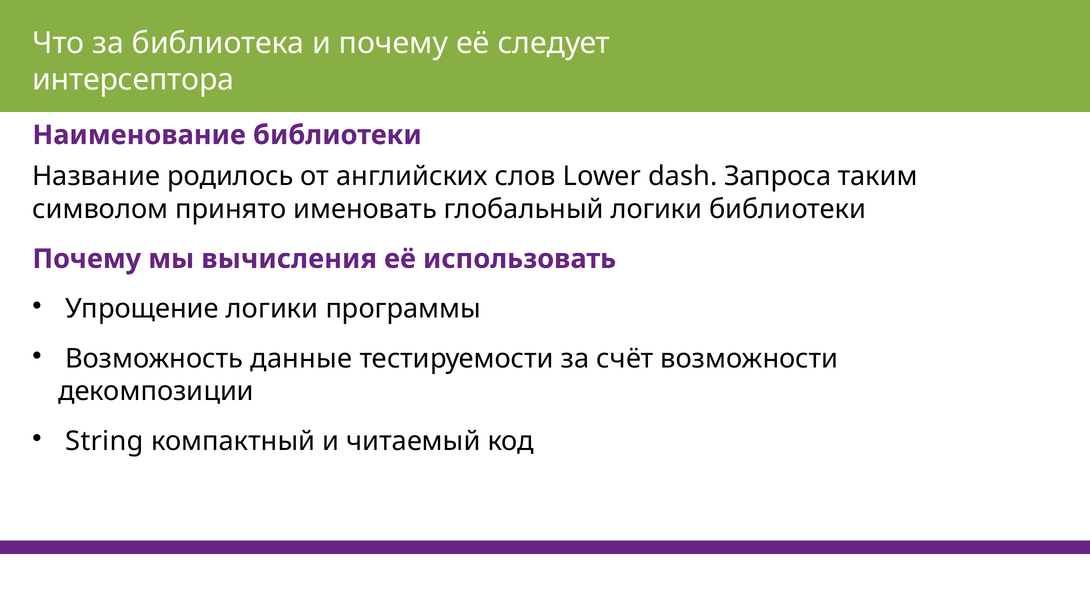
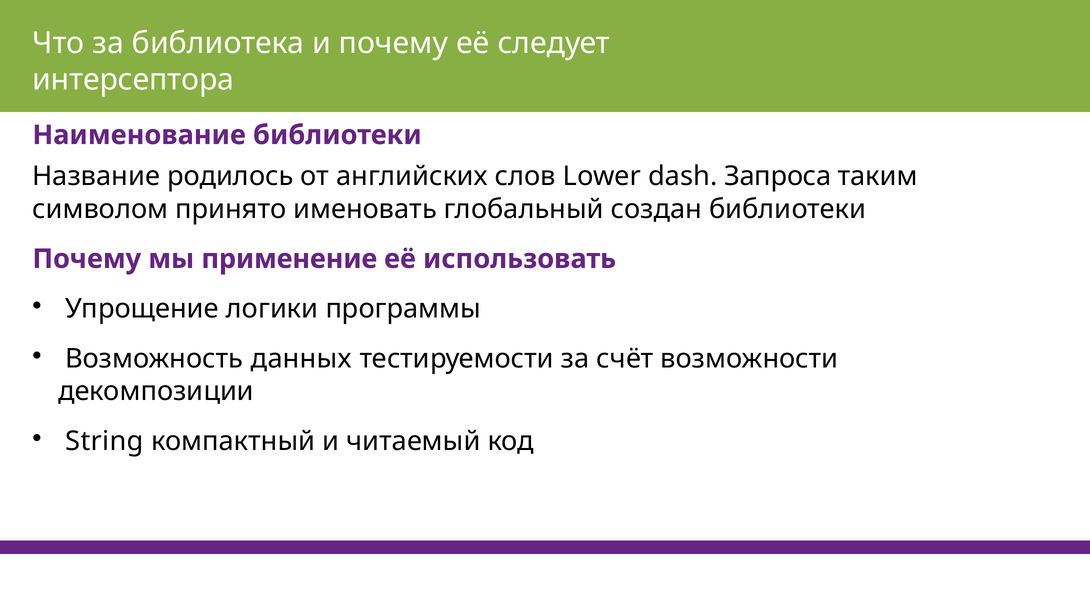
глобальный логики: логики -> создан
вычисления: вычисления -> применение
данные: данные -> данных
